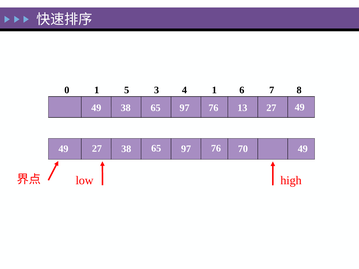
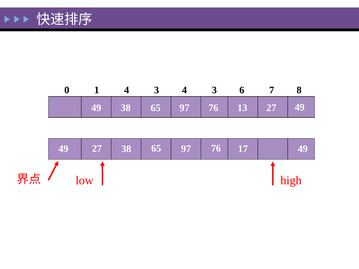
1 5: 5 -> 4
3 4 1: 1 -> 3
70: 70 -> 17
